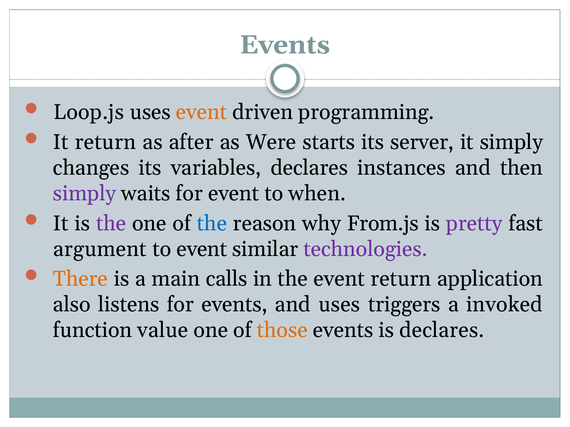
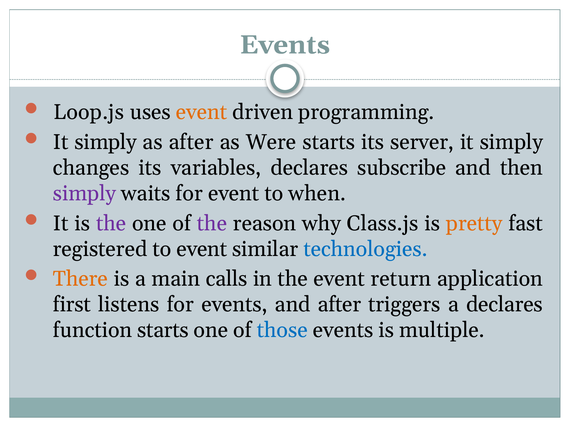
return at (105, 142): return -> simply
instances: instances -> subscribe
the at (212, 224) colour: blue -> purple
From.js: From.js -> Class.js
pretty colour: purple -> orange
argument: argument -> registered
technologies colour: purple -> blue
also: also -> first
and uses: uses -> after
a invoked: invoked -> declares
function value: value -> starts
those colour: orange -> blue
is declares: declares -> multiple
